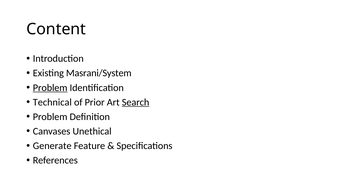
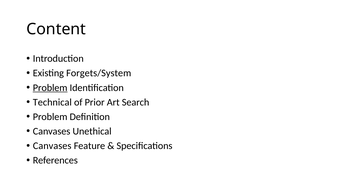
Masrani/System: Masrani/System -> Forgets/System
Search underline: present -> none
Generate at (52, 146): Generate -> Canvases
